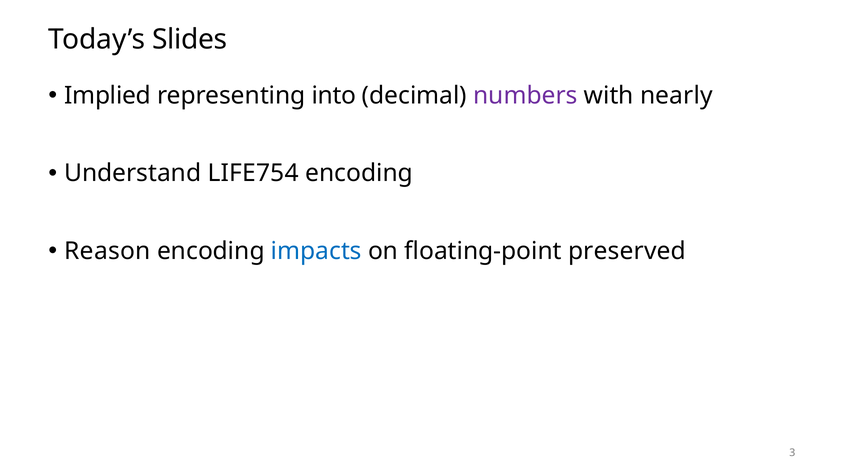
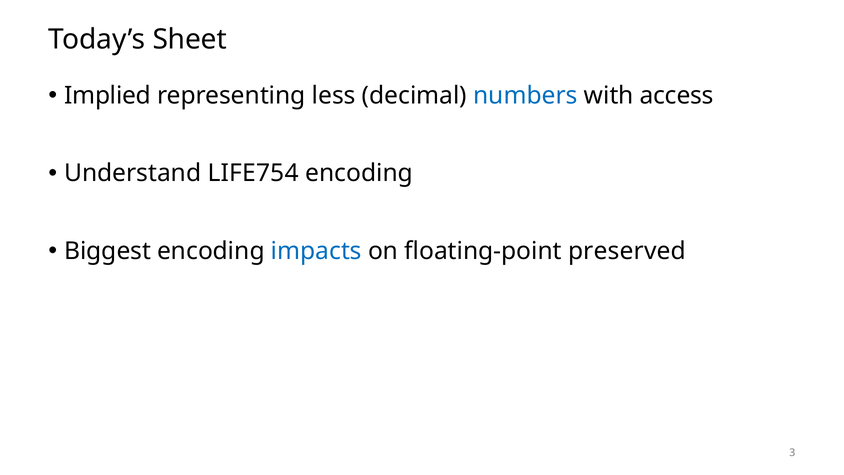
Slides: Slides -> Sheet
into: into -> less
numbers colour: purple -> blue
nearly: nearly -> access
Reason: Reason -> Biggest
